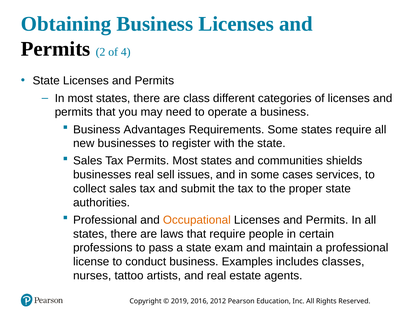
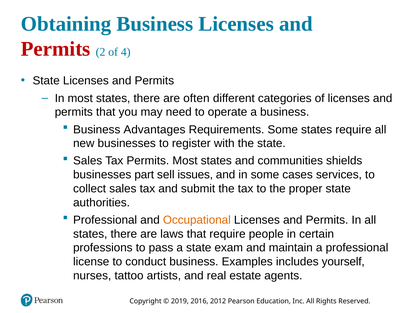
Permits at (56, 49) colour: black -> red
class: class -> often
businesses real: real -> part
classes: classes -> yourself
